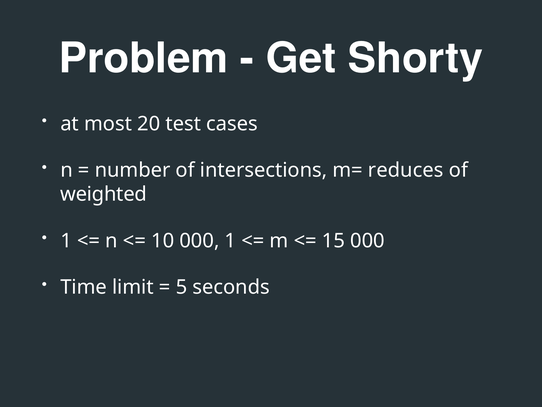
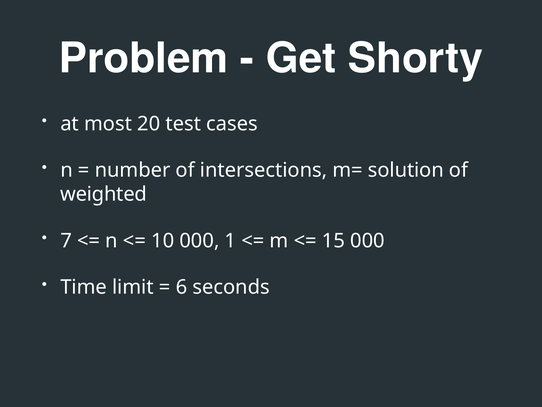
reduces: reduces -> solution
1 at (66, 240): 1 -> 7
5: 5 -> 6
